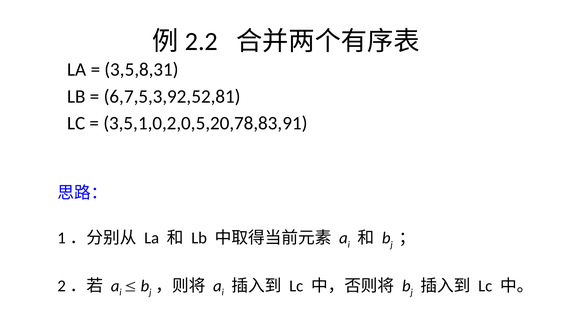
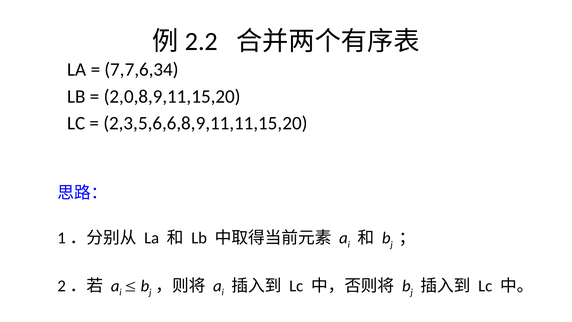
3,5,8,31: 3,5,8,31 -> 7,7,6,34
6,7,5,3,92,52,81: 6,7,5,3,92,52,81 -> 2,0,8,9,11,15,20
3,5,1,0,2,0,5,20,78,83,91: 3,5,1,0,2,0,5,20,78,83,91 -> 2,3,5,6,6,8,9,11,11,15,20
